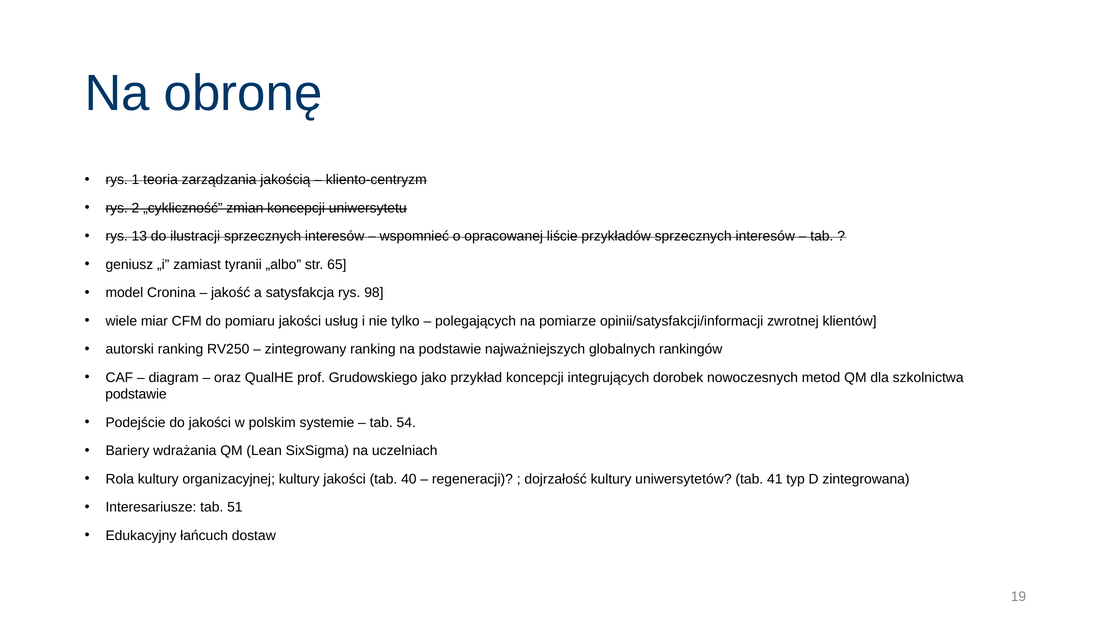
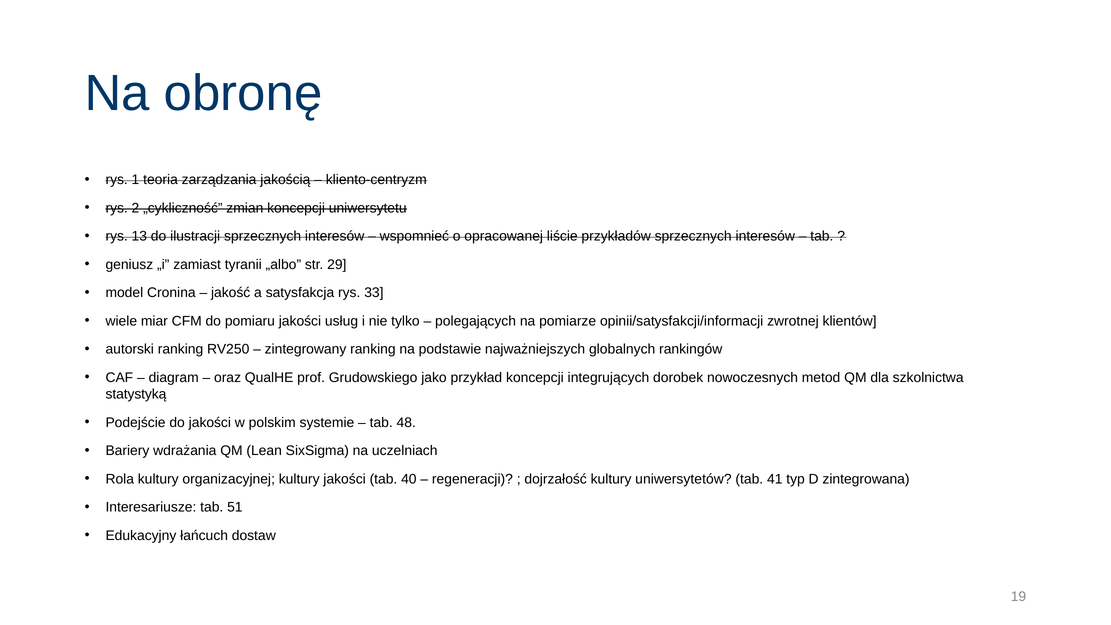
65: 65 -> 29
98: 98 -> 33
podstawie at (136, 394): podstawie -> statystyką
54: 54 -> 48
